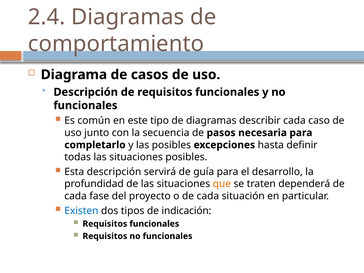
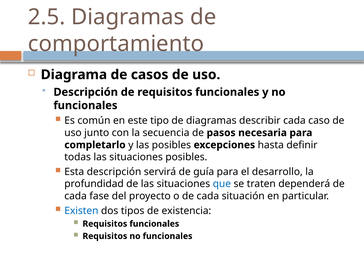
2.4: 2.4 -> 2.5
que colour: orange -> blue
indicación: indicación -> existencia
